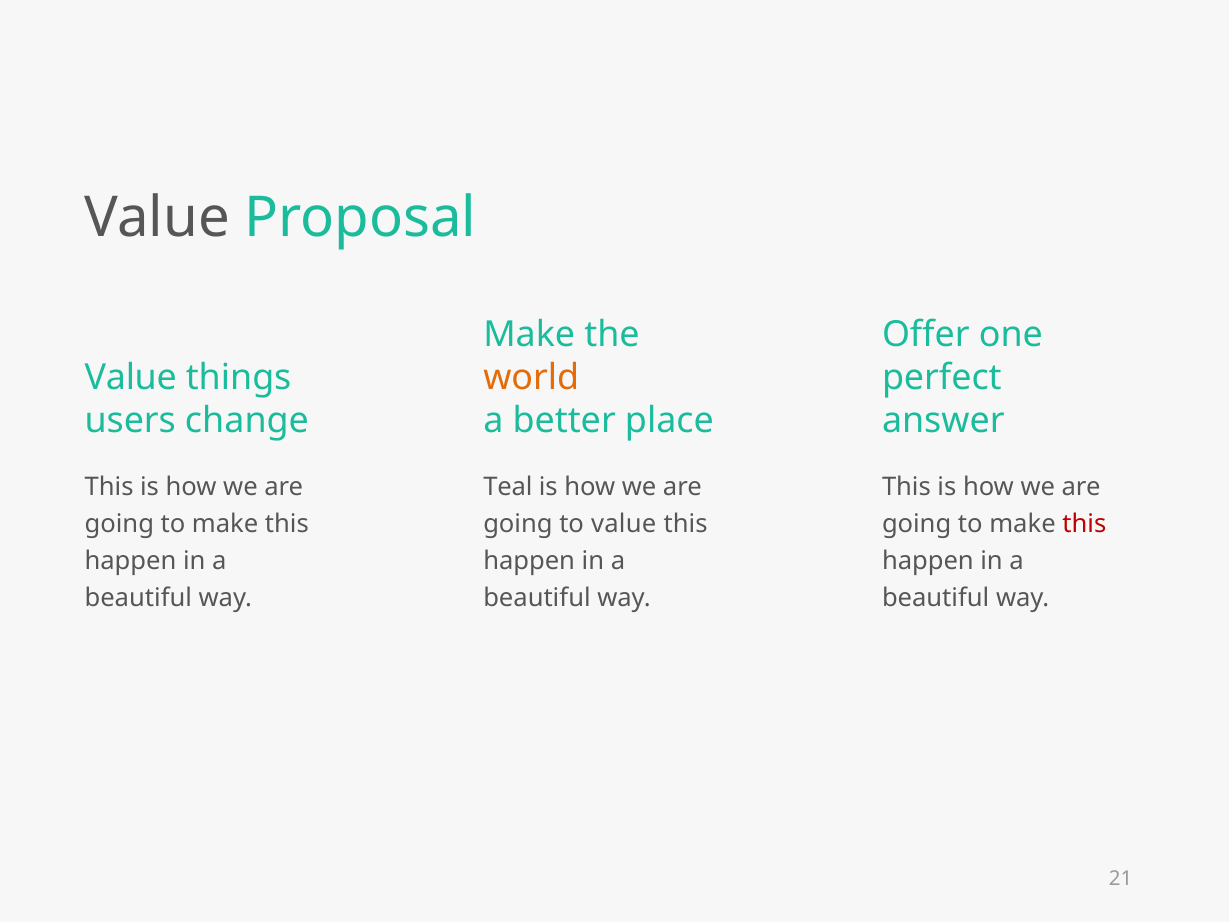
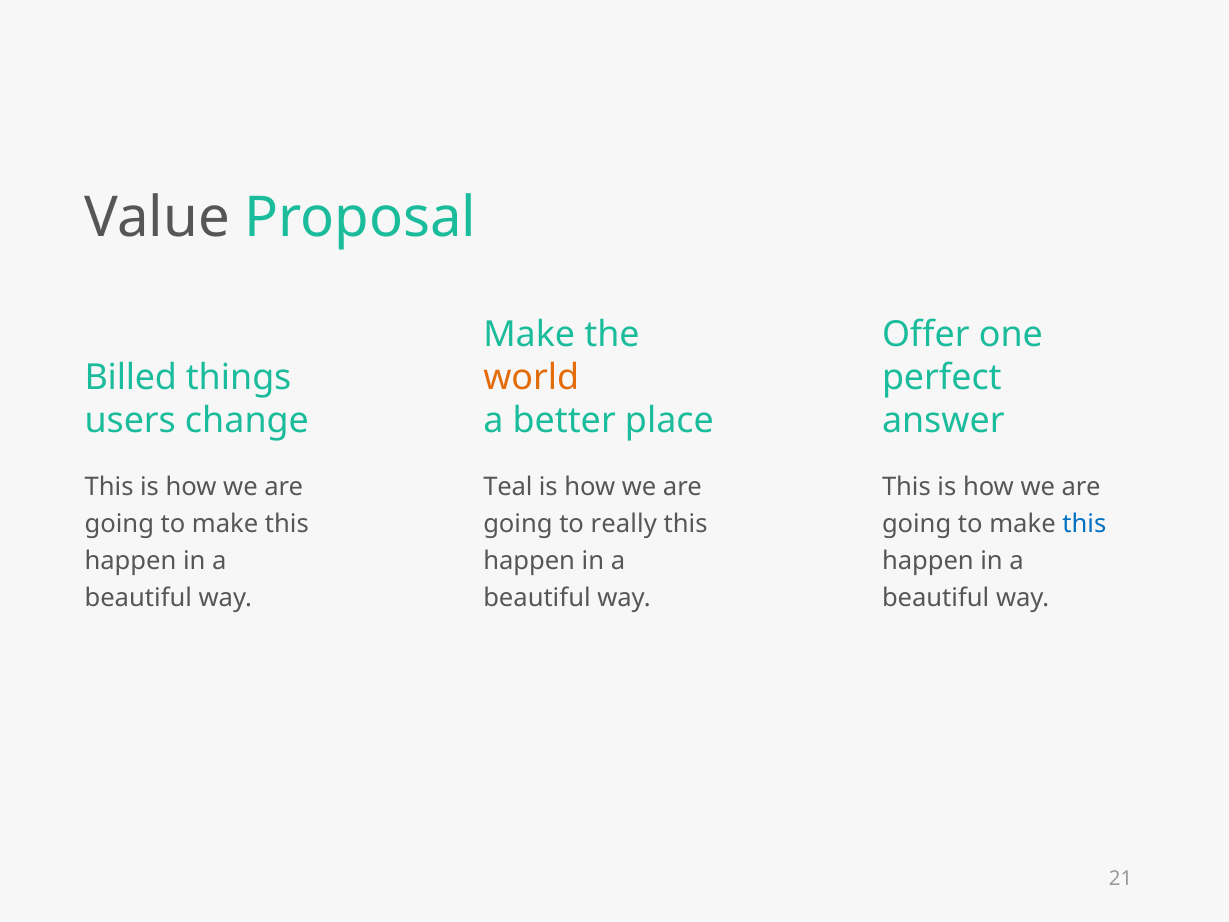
Value at (131, 378): Value -> Billed
to value: value -> really
this at (1084, 524) colour: red -> blue
